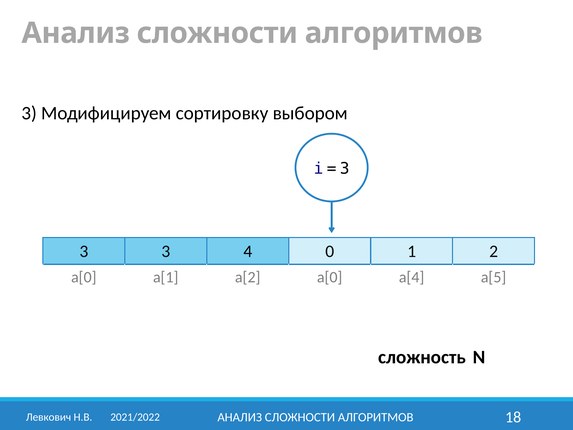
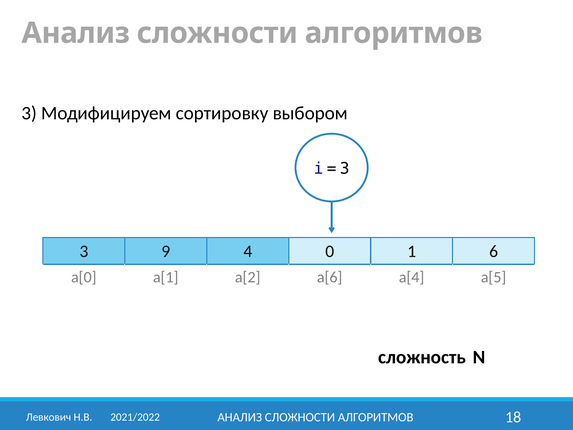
3 at (166, 251): 3 -> 9
2: 2 -> 6
a[2 a[0: a[0 -> a[6
